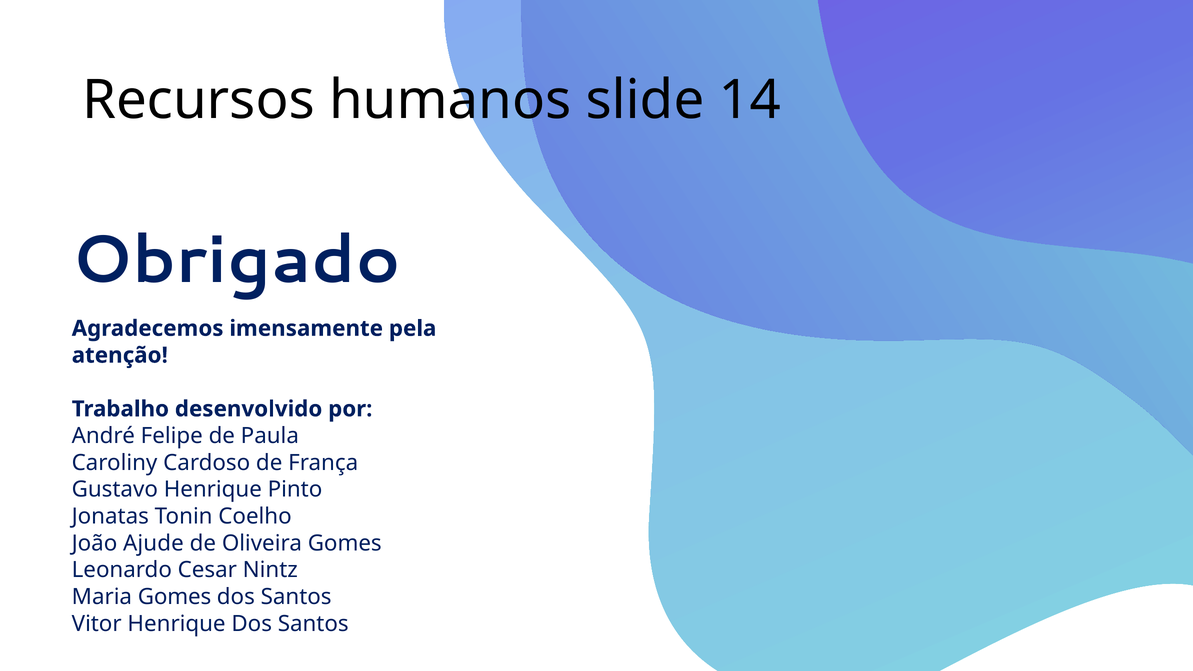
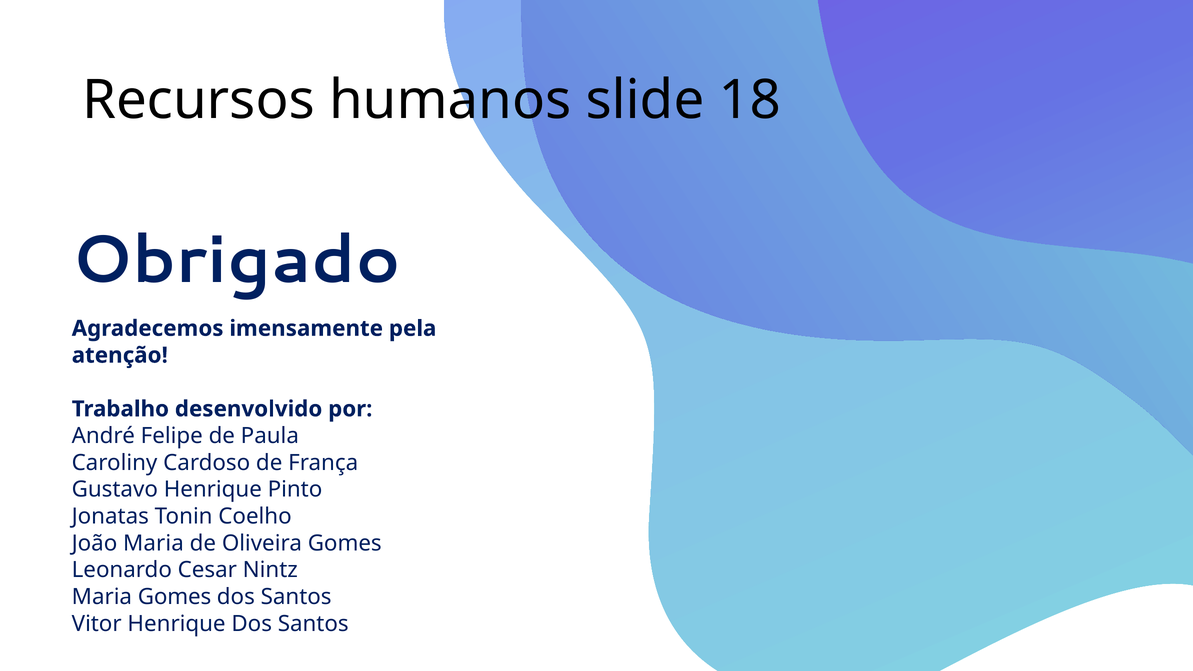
14: 14 -> 18
João Ajude: Ajude -> Maria
